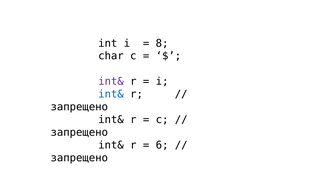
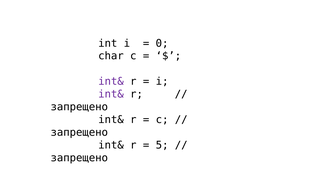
8: 8 -> 0
int& at (111, 94) colour: blue -> purple
6: 6 -> 5
